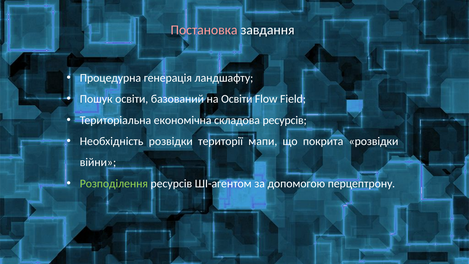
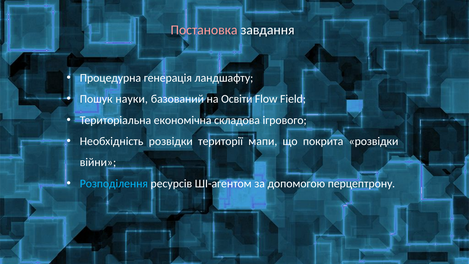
Пошук освіти: освіти -> науки
складова ресурсів: ресурсів -> ігрового
Розподілення colour: light green -> light blue
